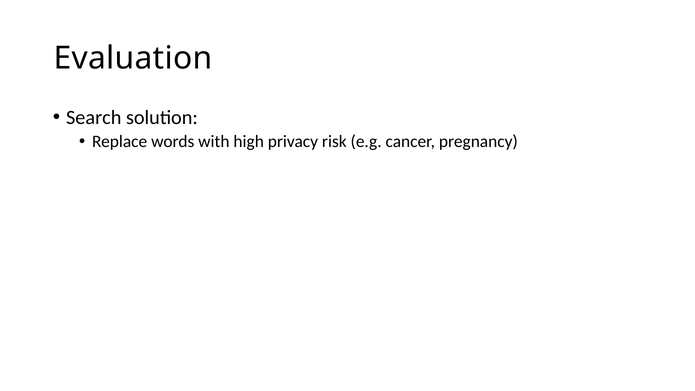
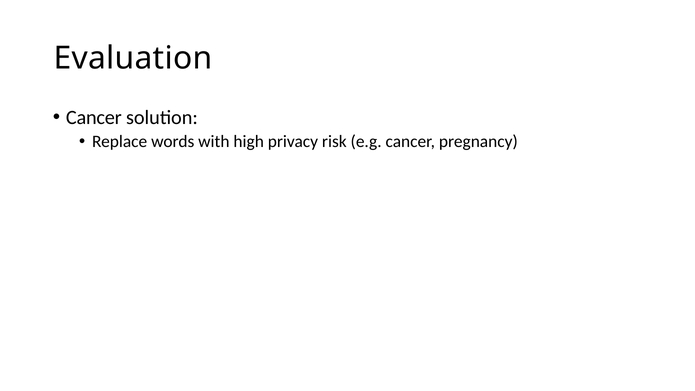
Search at (94, 118): Search -> Cancer
